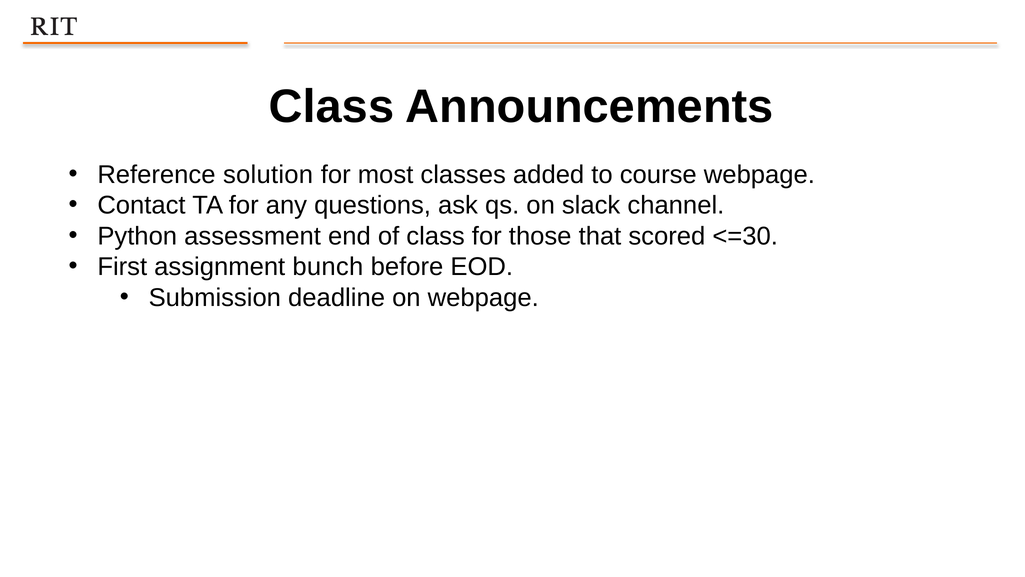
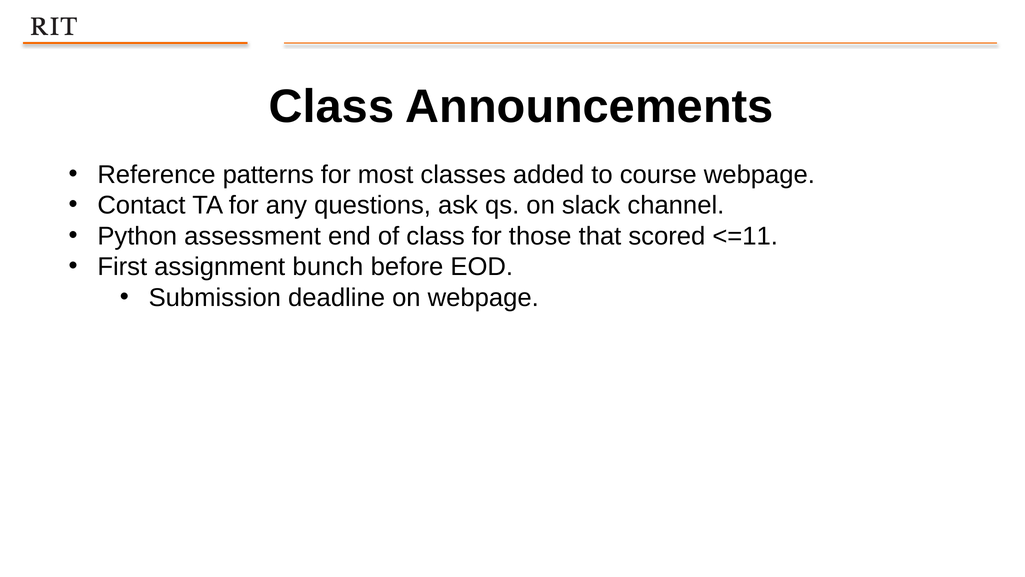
solution: solution -> patterns
<=30: <=30 -> <=11
